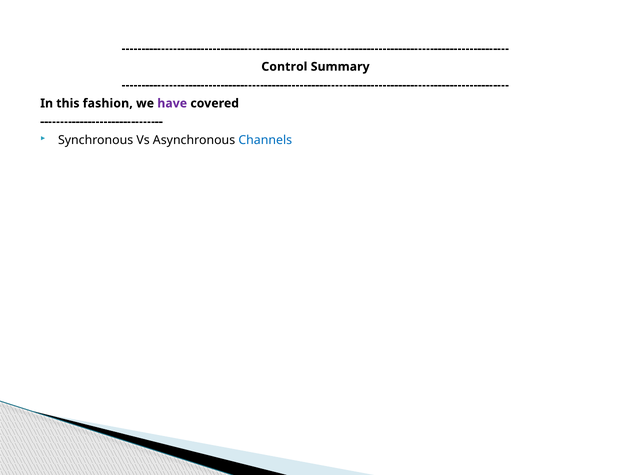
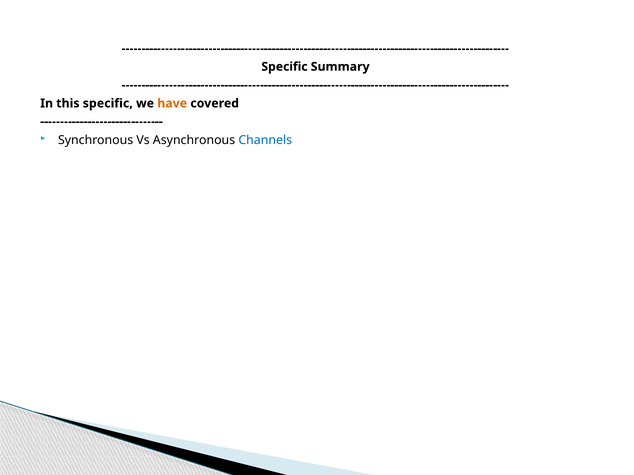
Control at (284, 67): Control -> Specific
this fashion: fashion -> specific
have colour: purple -> orange
